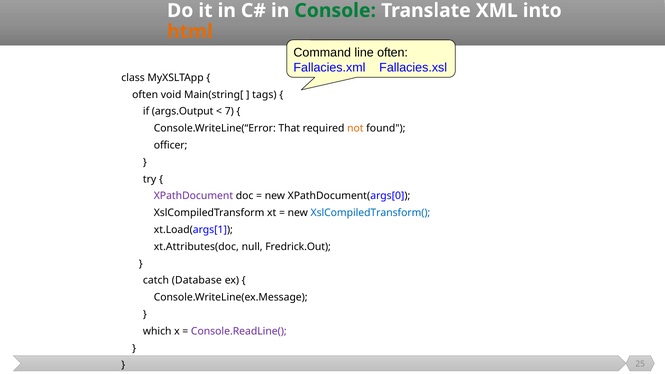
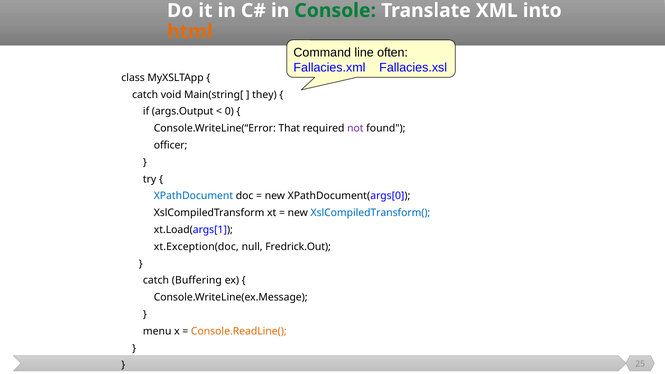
often at (145, 95): often -> catch
tags: tags -> they
7: 7 -> 0
not colour: orange -> purple
XPathDocument colour: purple -> blue
xt.Attributes(doc: xt.Attributes(doc -> xt.Exception(doc
Database: Database -> Buffering
which: which -> menu
Console.ReadLine( colour: purple -> orange
